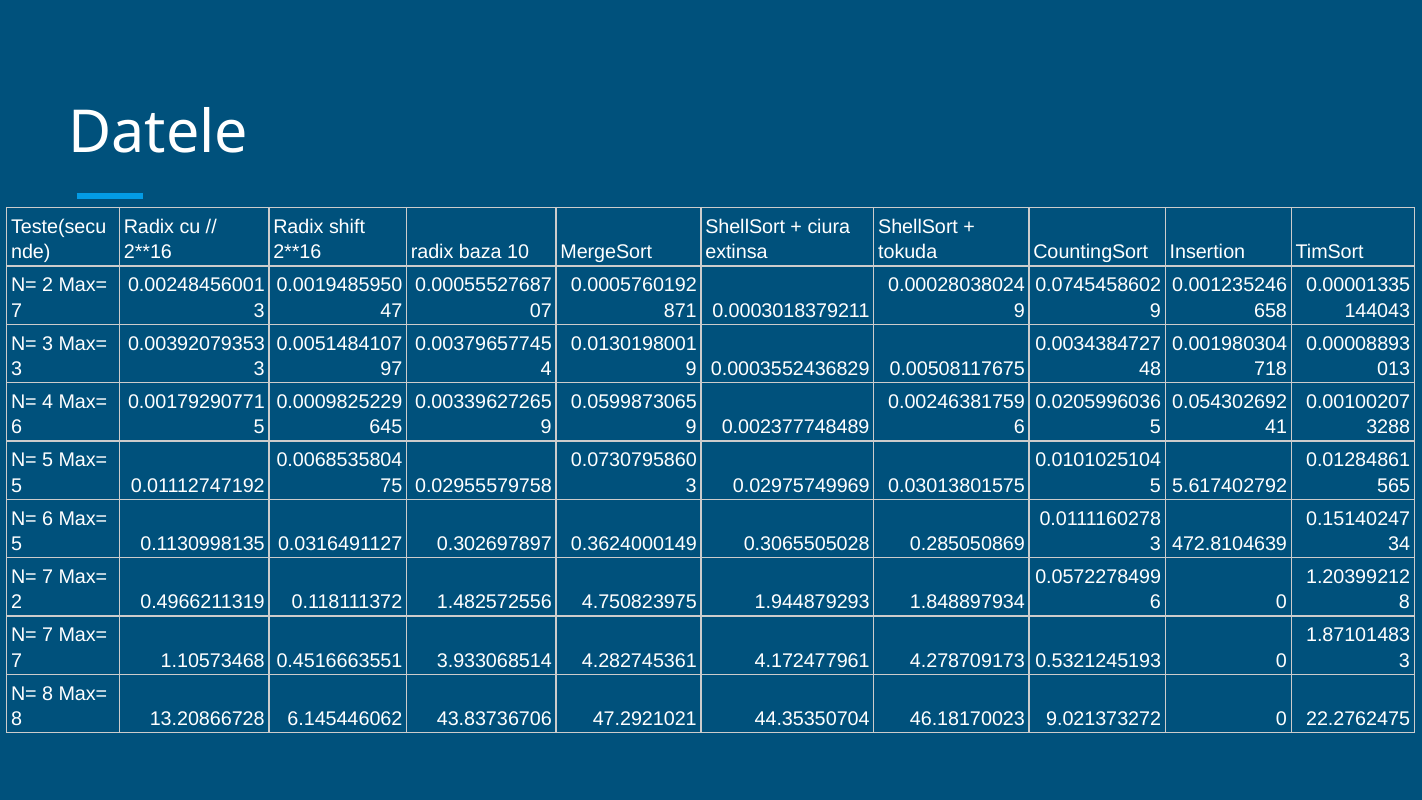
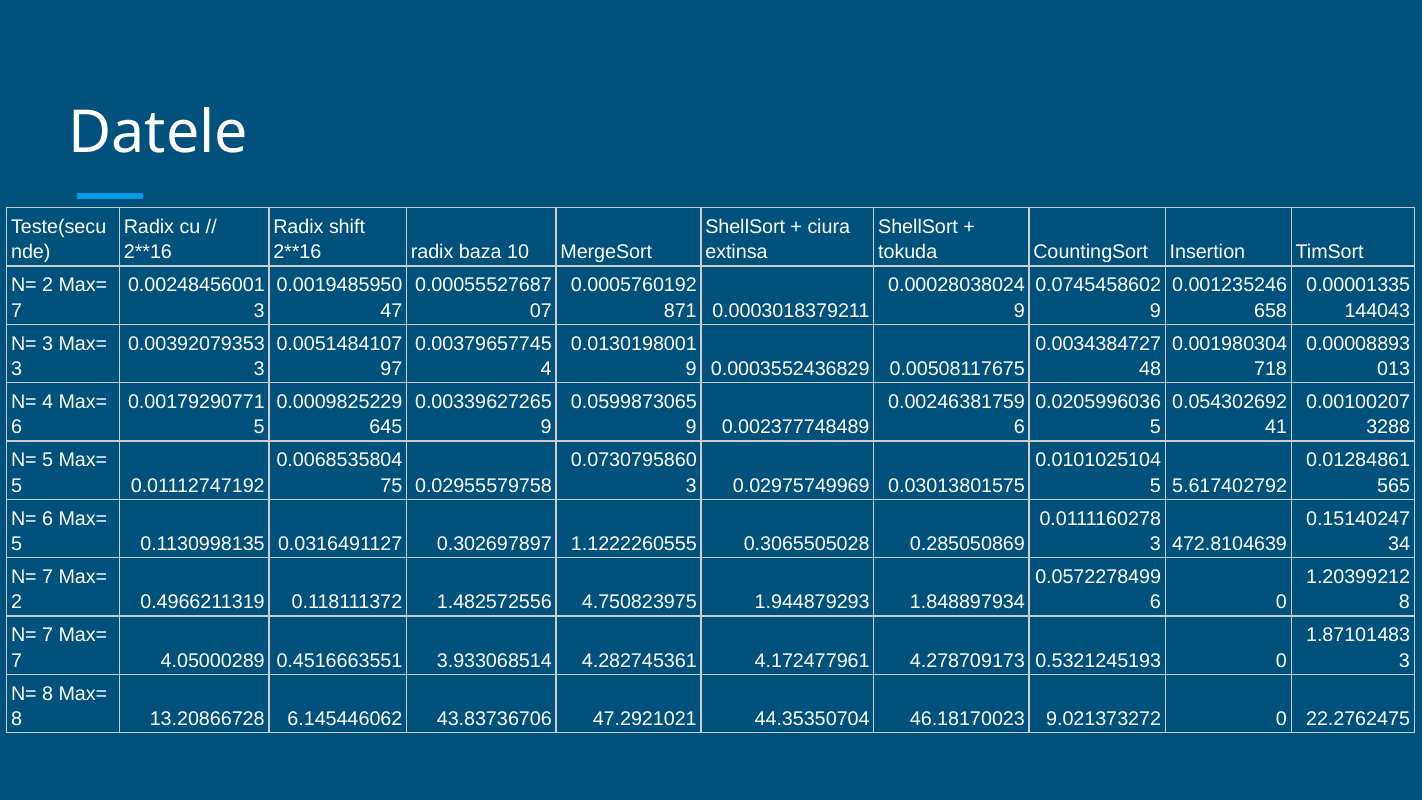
0.3624000149: 0.3624000149 -> 1.1222260555
1.10573468: 1.10573468 -> 4.05000289
